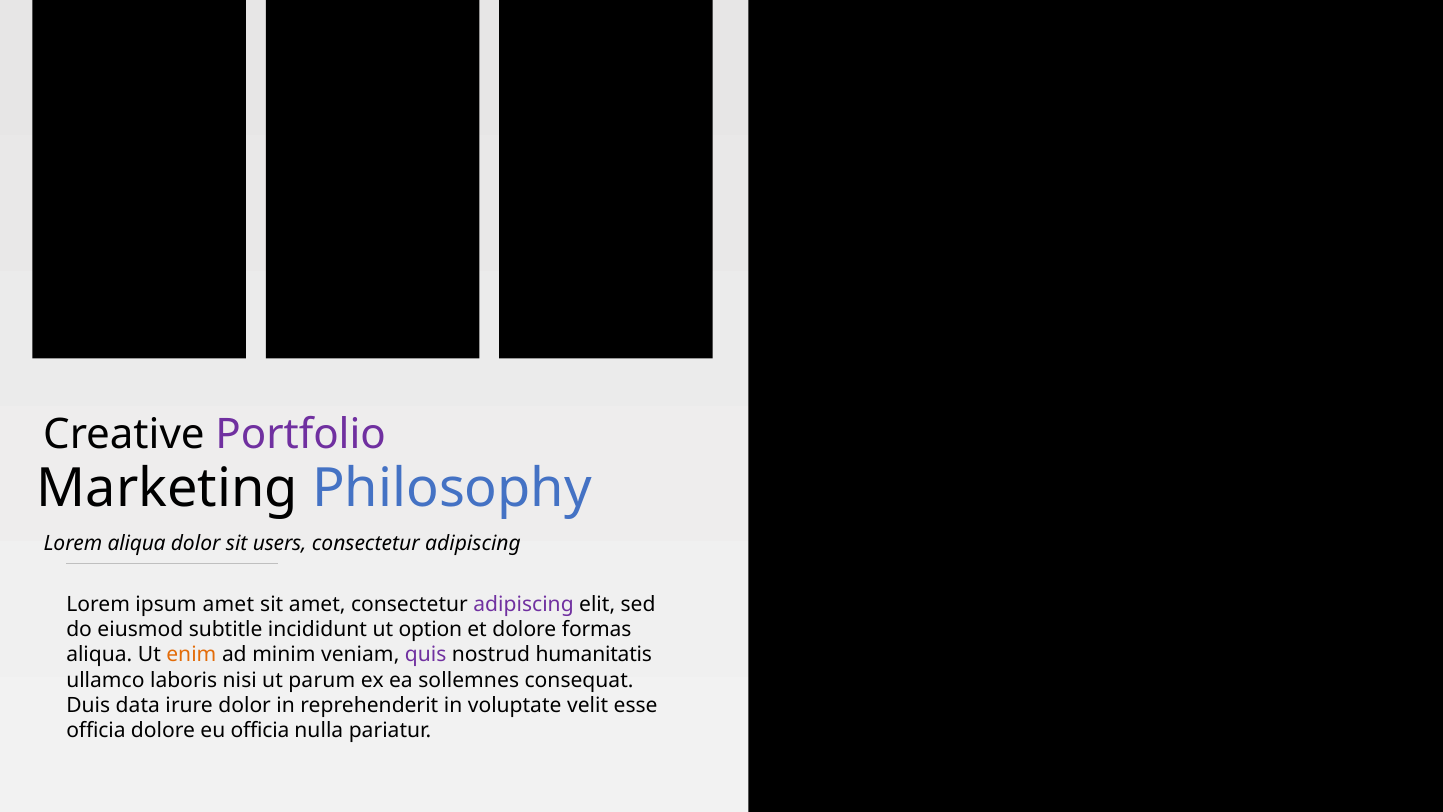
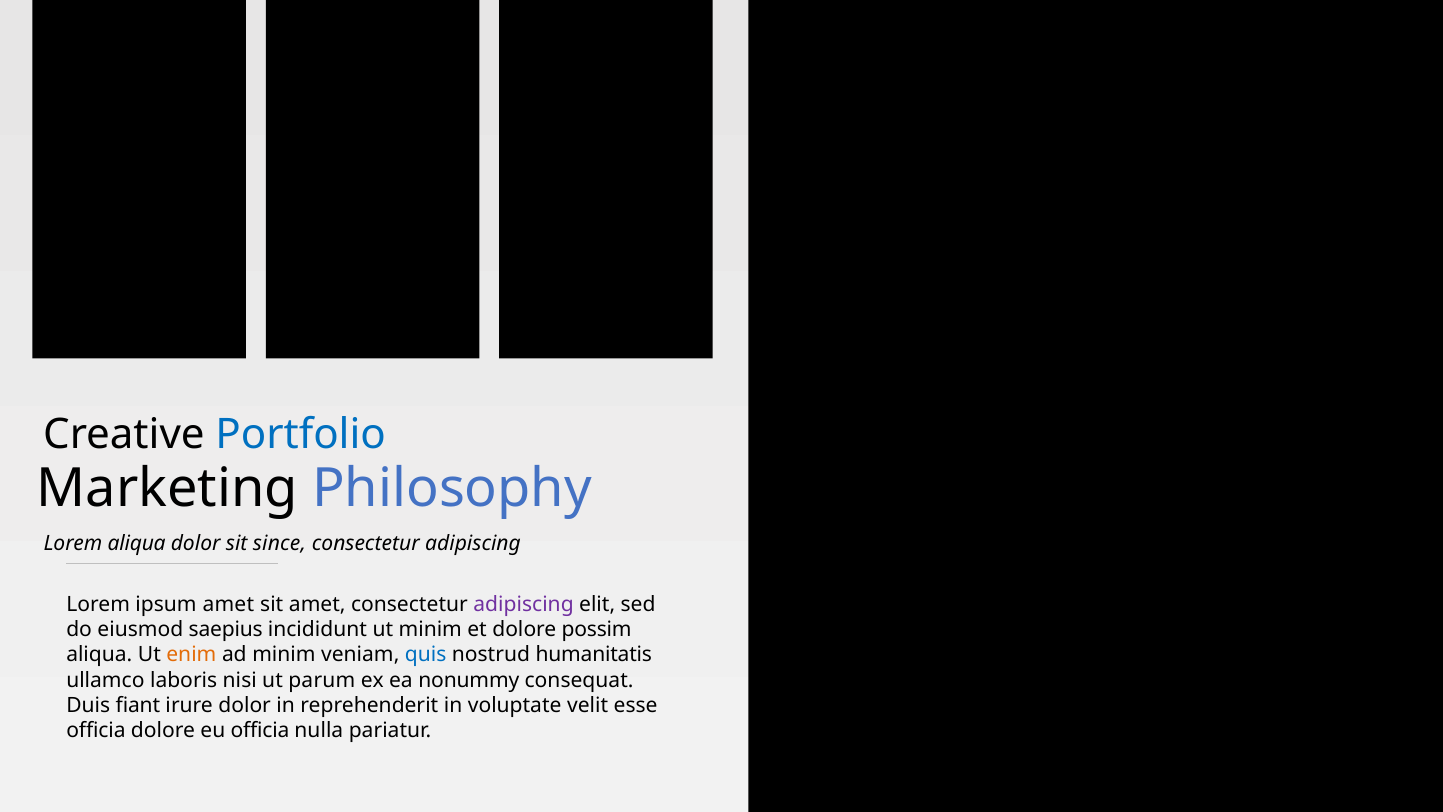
Portfolio colour: purple -> blue
users: users -> since
subtitle: subtitle -> saepius
ut option: option -> minim
formas: formas -> possim
quis colour: purple -> blue
sollemnes: sollemnes -> nonummy
data: data -> fiant
